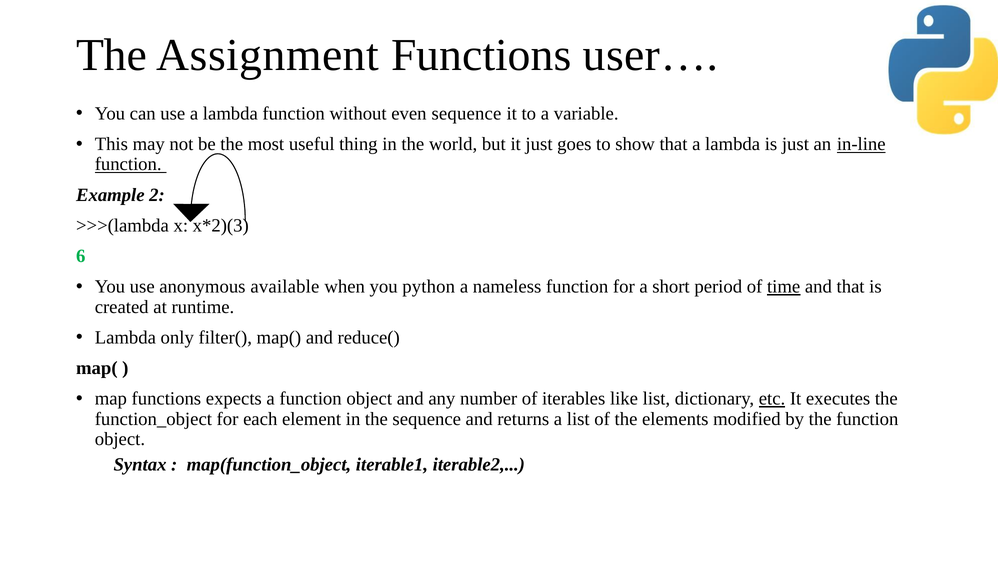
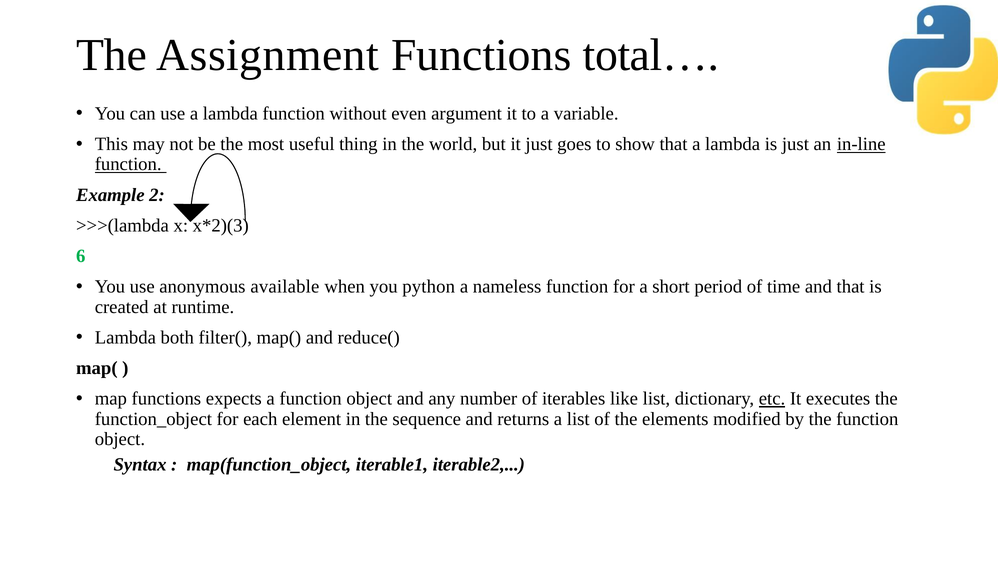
user…: user… -> total…
even sequence: sequence -> argument
time underline: present -> none
only: only -> both
